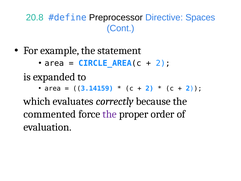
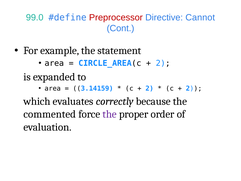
20.8: 20.8 -> 99.0
Preprocessor colour: black -> red
Spaces: Spaces -> Cannot
